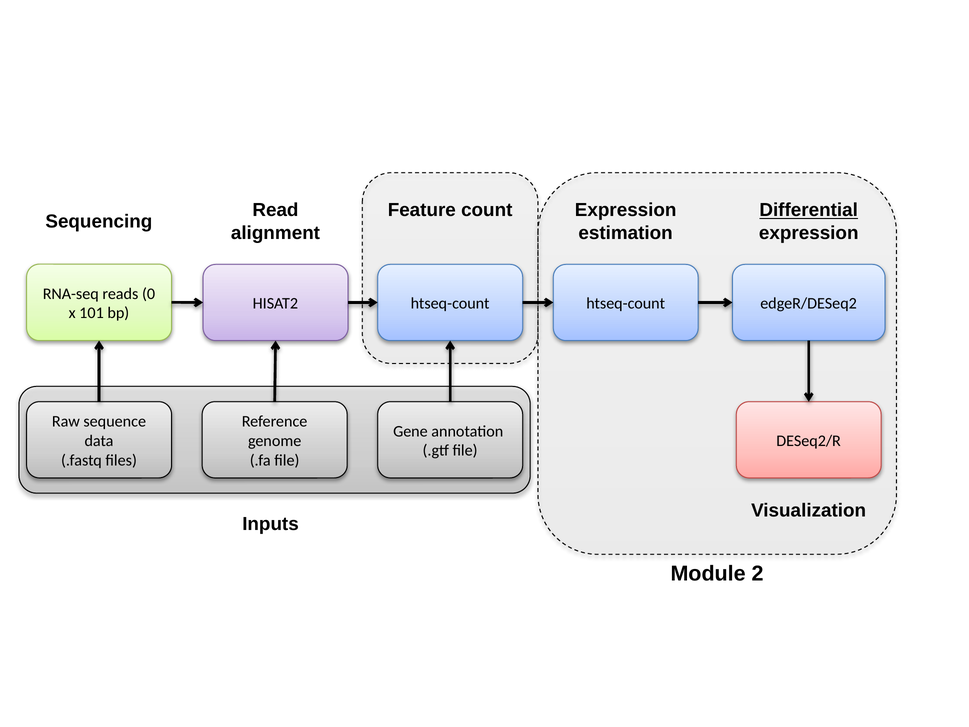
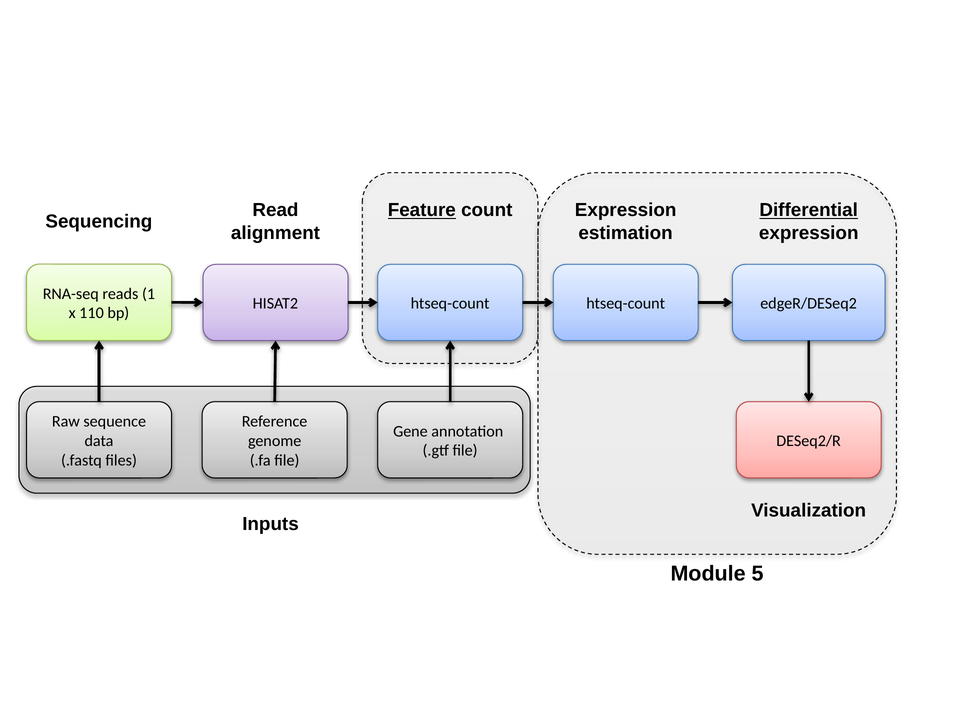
Feature underline: none -> present
0: 0 -> 1
101: 101 -> 110
2: 2 -> 5
